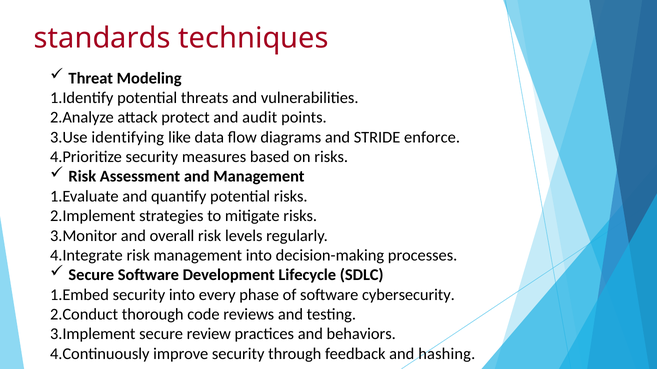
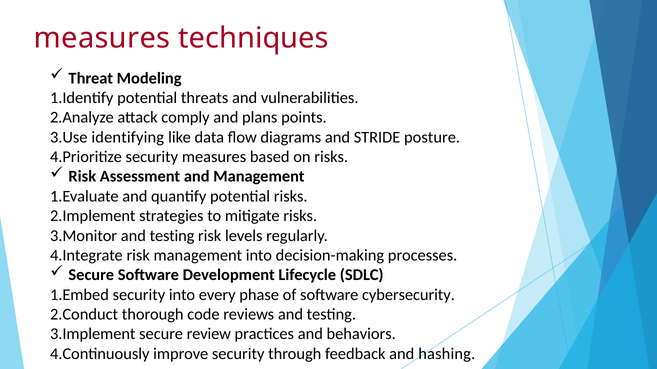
standards at (102, 38): standards -> measures
protect: protect -> comply
audit: audit -> plans
enforce: enforce -> posture
overall at (172, 236): overall -> testing
